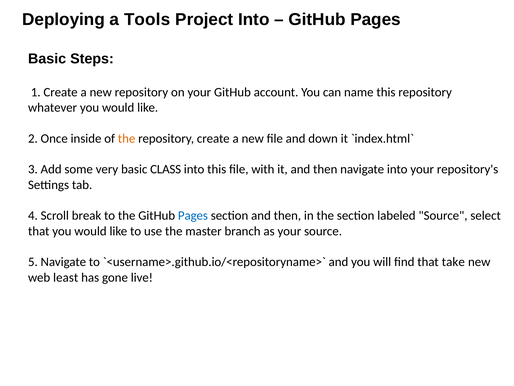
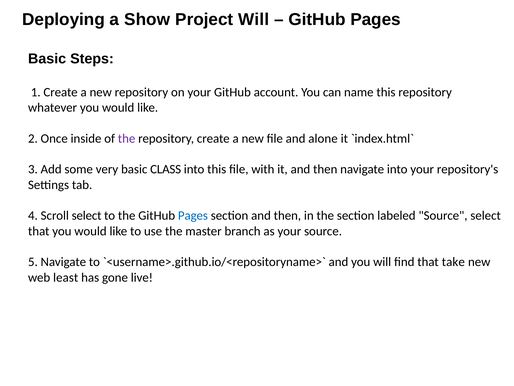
Tools: Tools -> Show
Project Into: Into -> Will
the at (127, 138) colour: orange -> purple
down: down -> alone
Scroll break: break -> select
